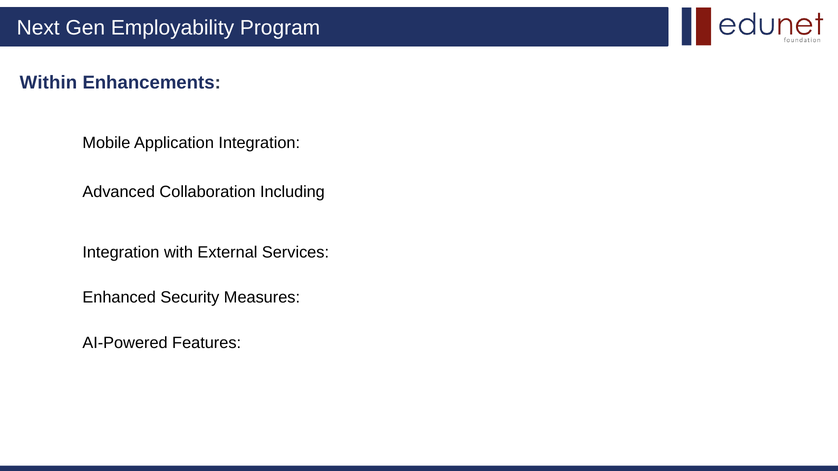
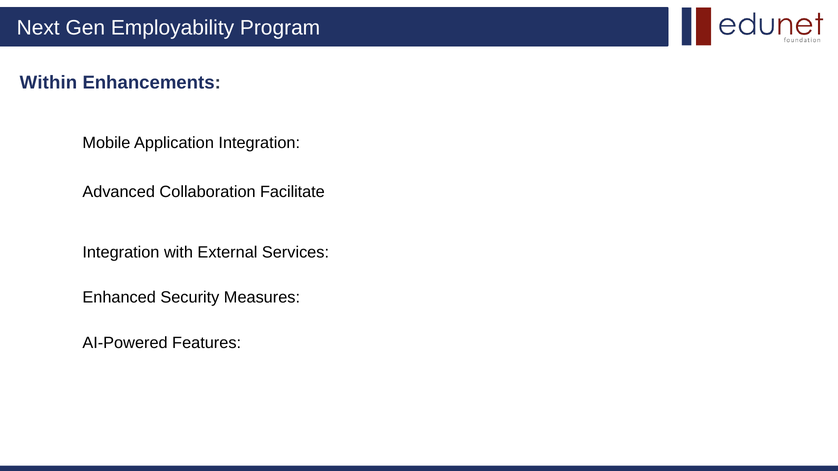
Including: Including -> Facilitate
